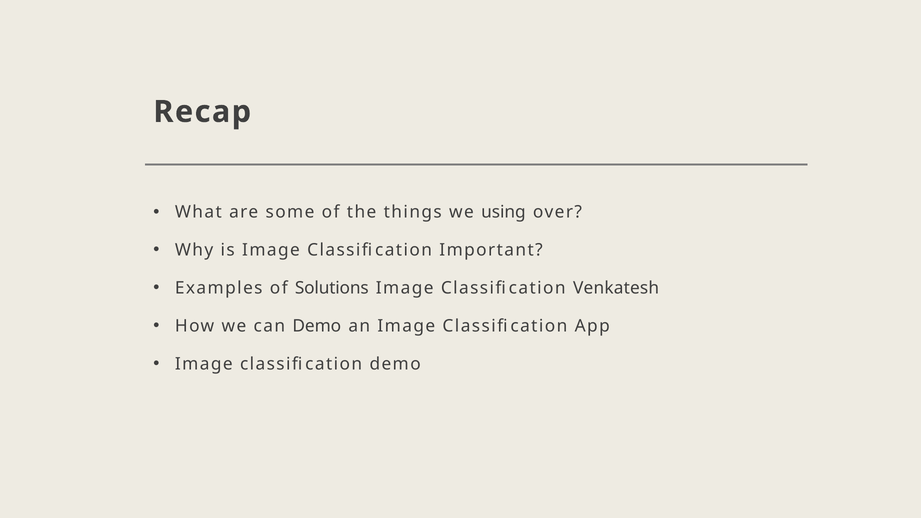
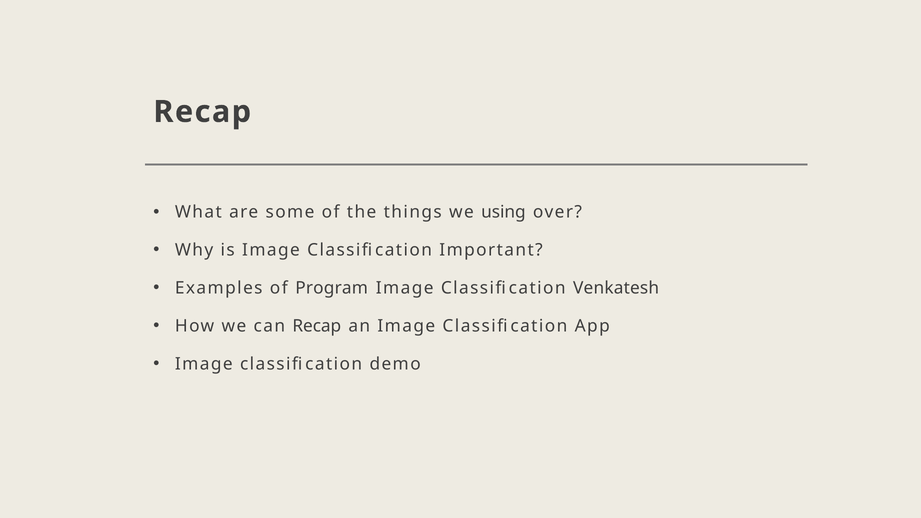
Solutions: Solutions -> Program
can Demo: Demo -> Recap
